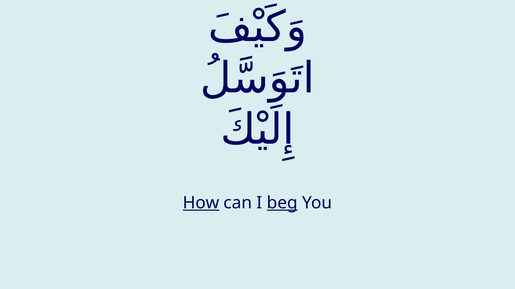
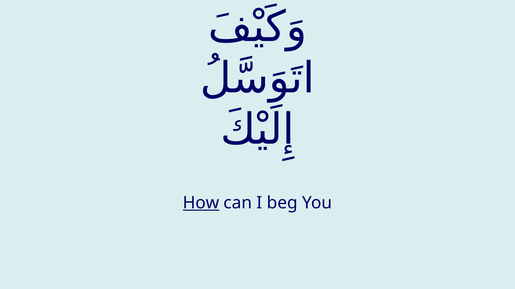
beg underline: present -> none
